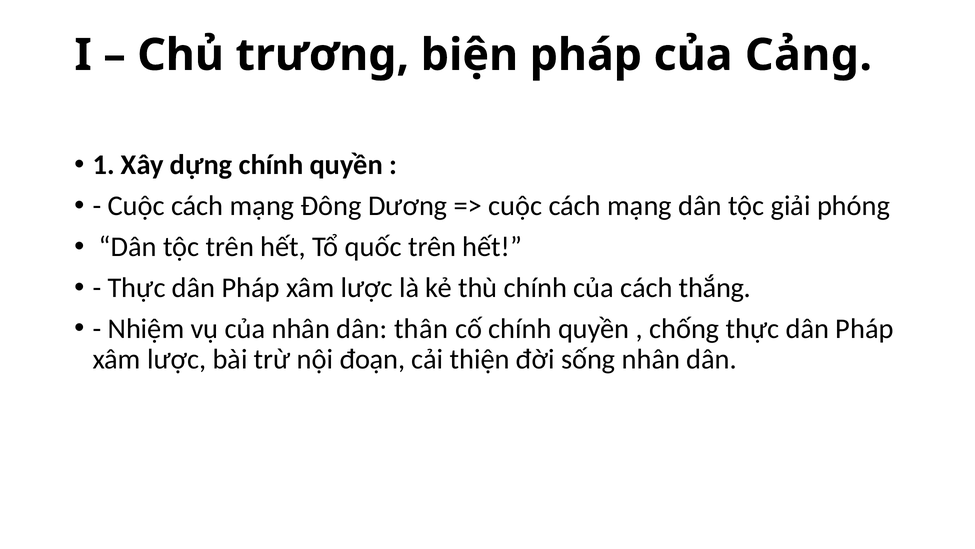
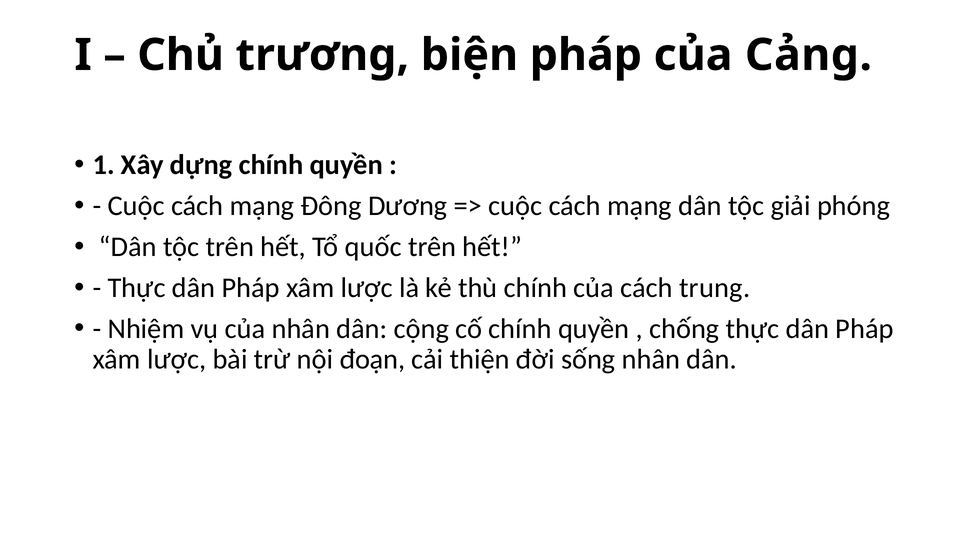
thắng: thắng -> trung
thân: thân -> cộng
